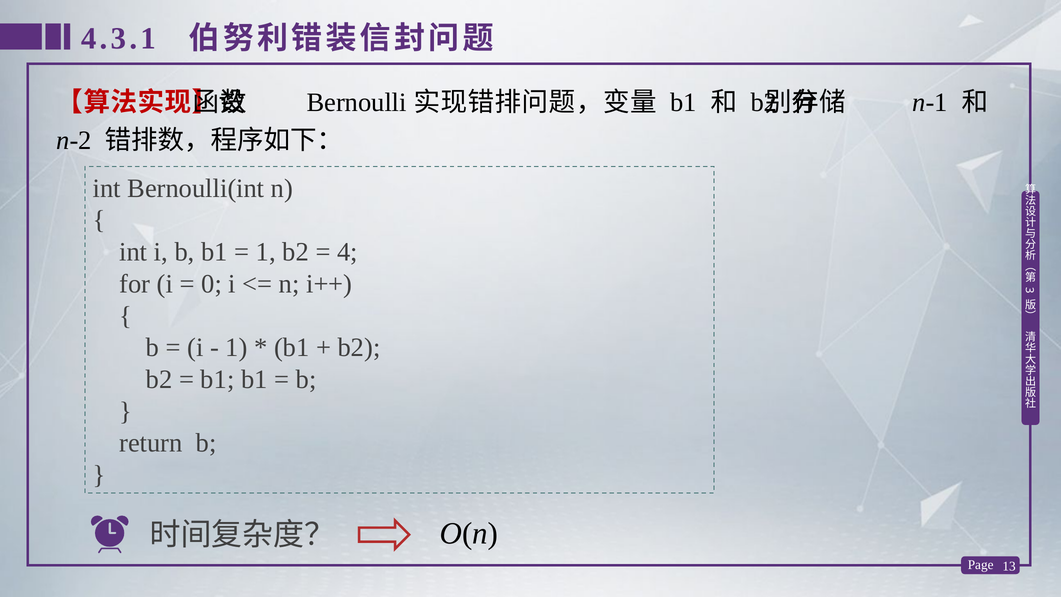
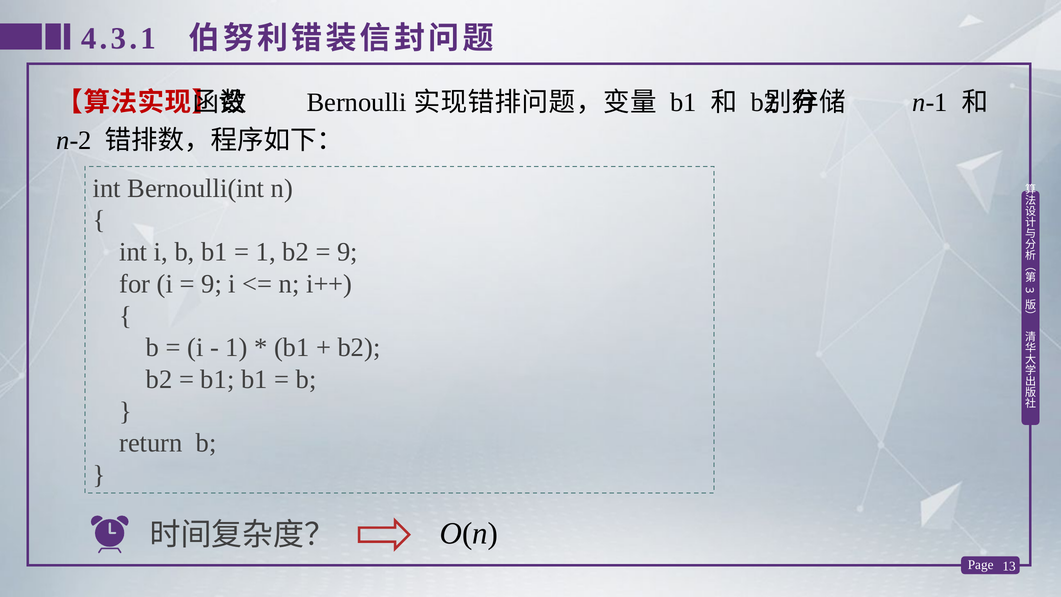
4 at (347, 252): 4 -> 9
0 at (212, 284): 0 -> 9
